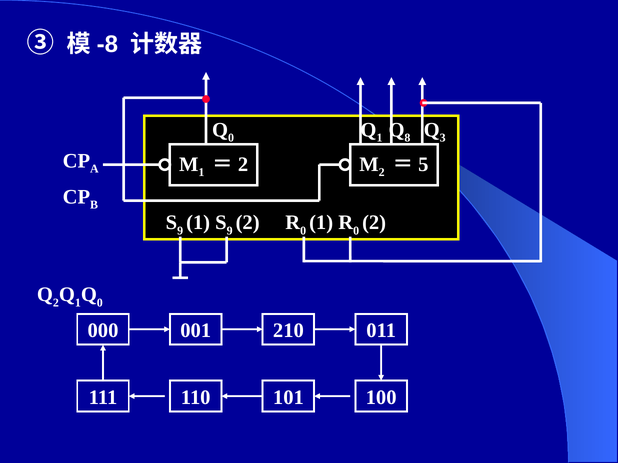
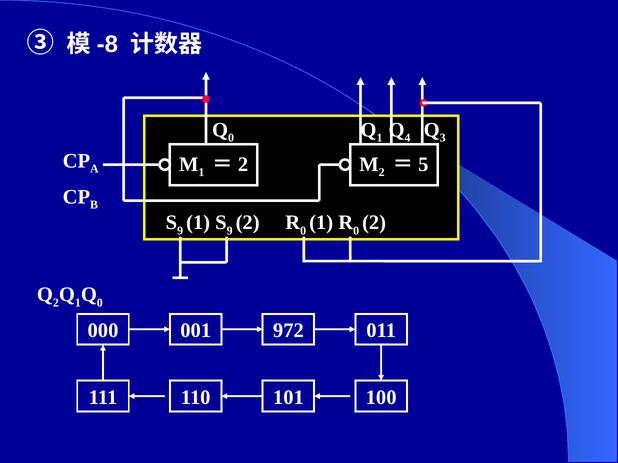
8: 8 -> 4
210: 210 -> 972
